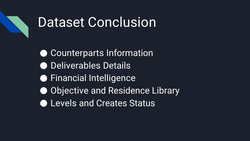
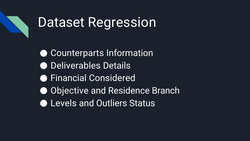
Conclusion: Conclusion -> Regression
Intelligence: Intelligence -> Considered
Library: Library -> Branch
Creates: Creates -> Outliers
